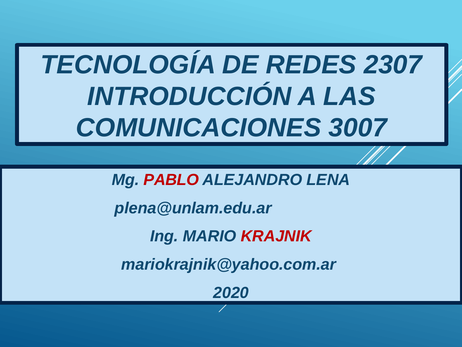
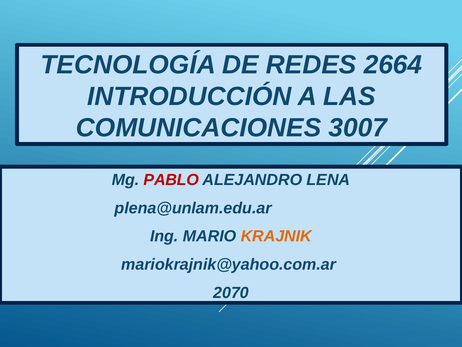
2307: 2307 -> 2664
KRAJNIK colour: red -> orange
2020: 2020 -> 2070
